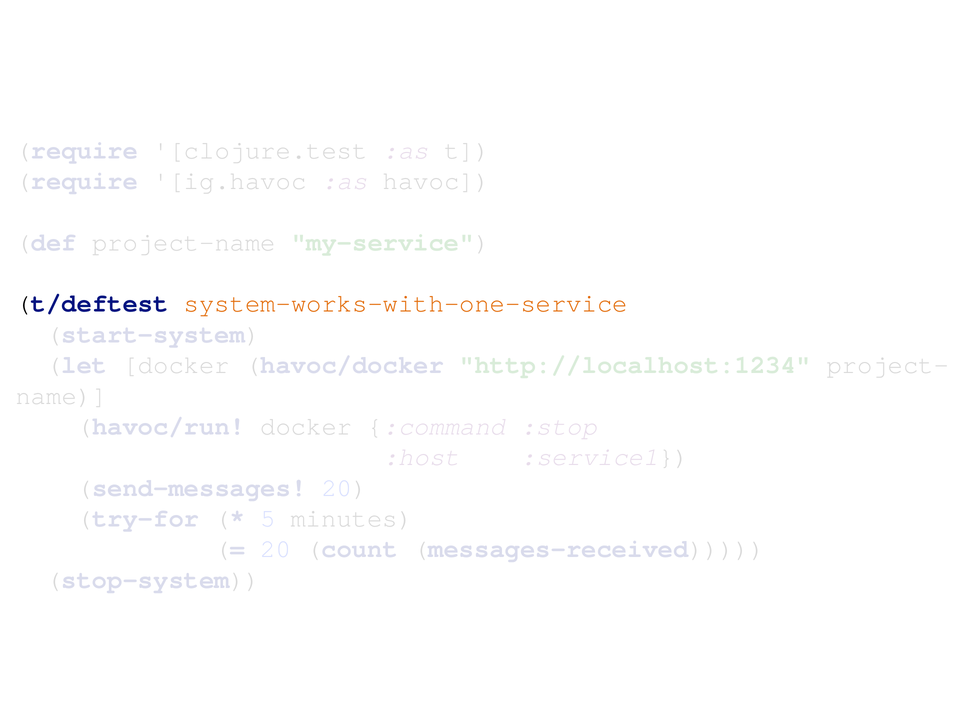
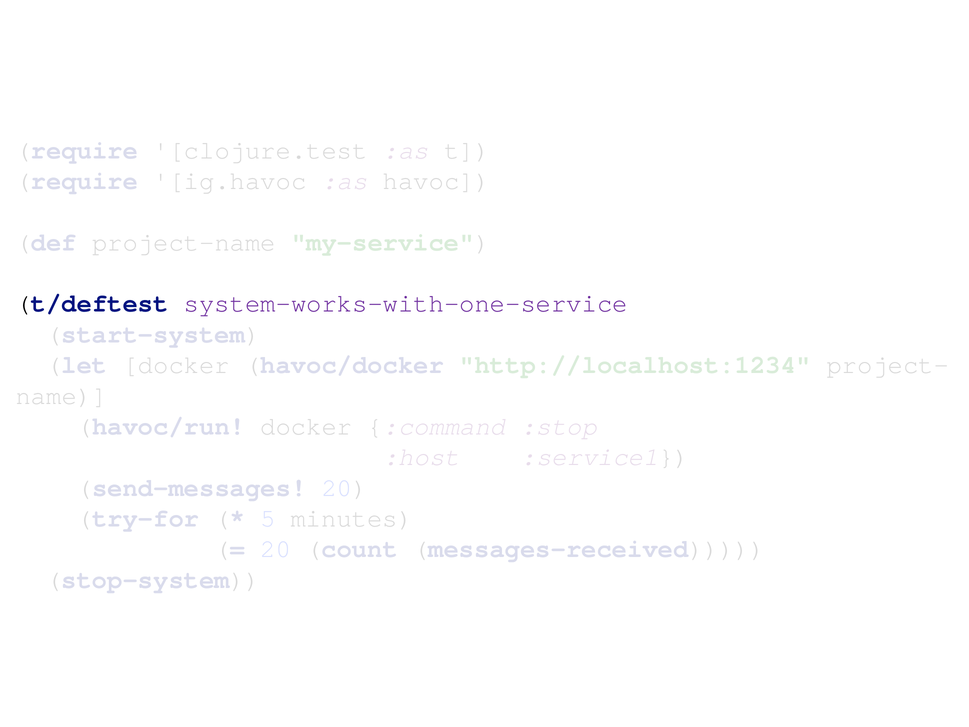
system-works-with-one-service colour: orange -> purple
